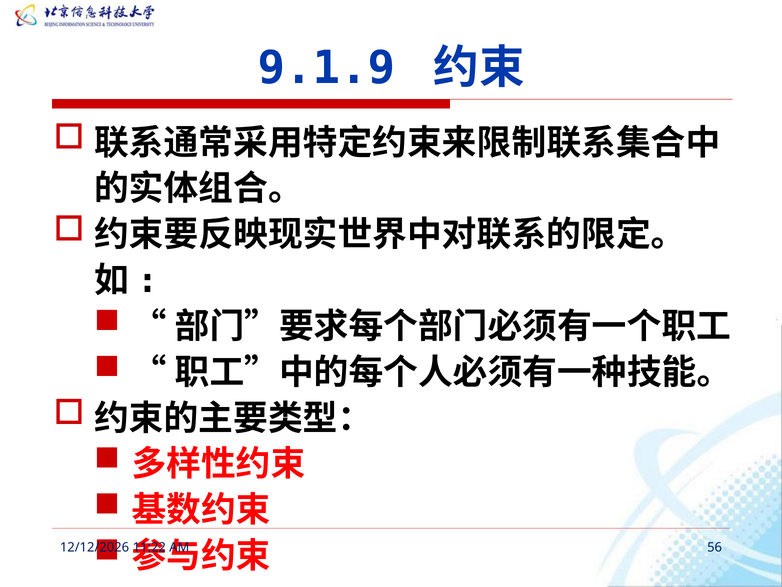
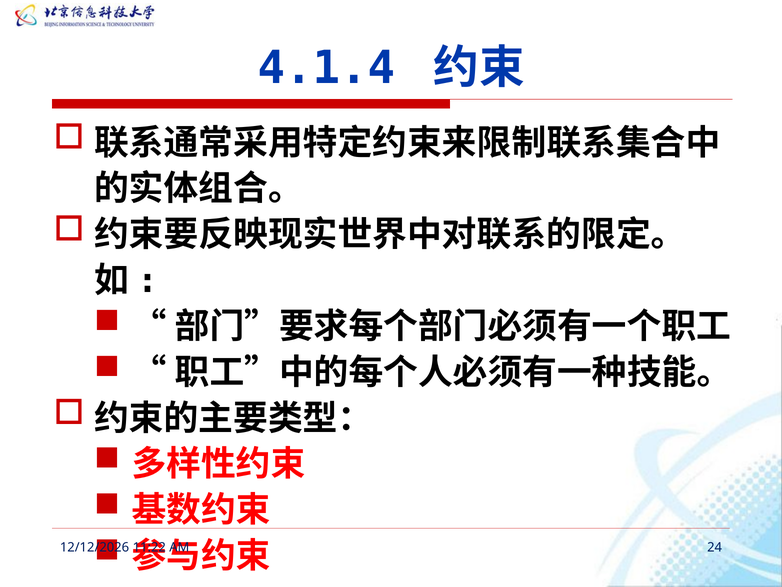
9.1.9: 9.1.9 -> 4.1.4
56: 56 -> 24
